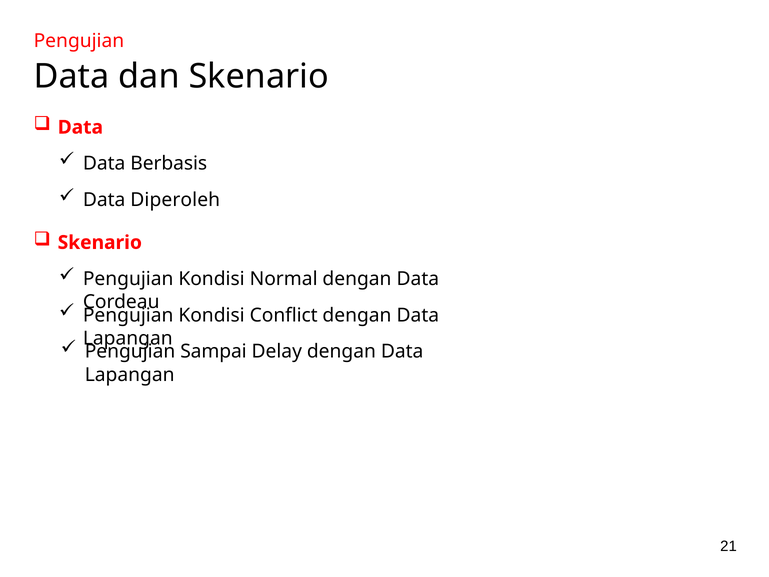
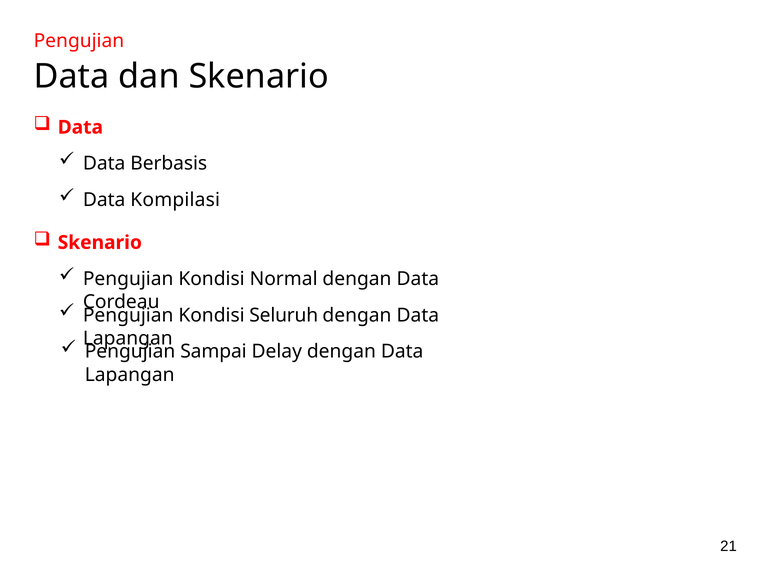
Diperoleh: Diperoleh -> Kompilasi
Conflict: Conflict -> Seluruh
